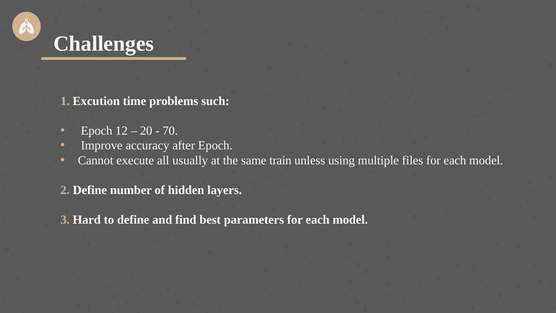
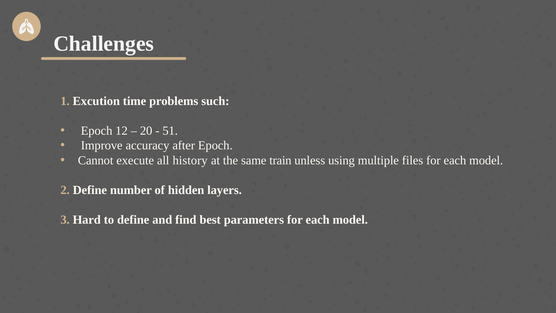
70: 70 -> 51
usually: usually -> history
